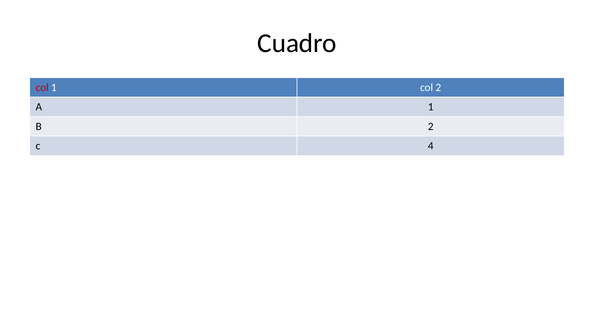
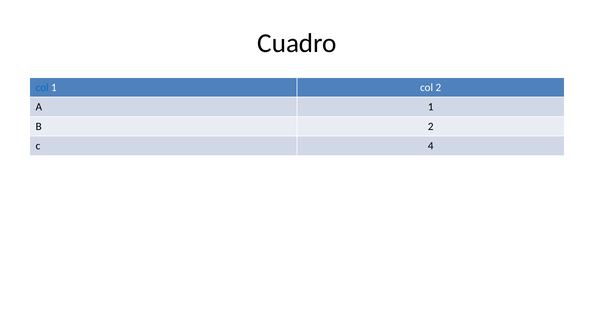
col at (42, 87) colour: red -> blue
